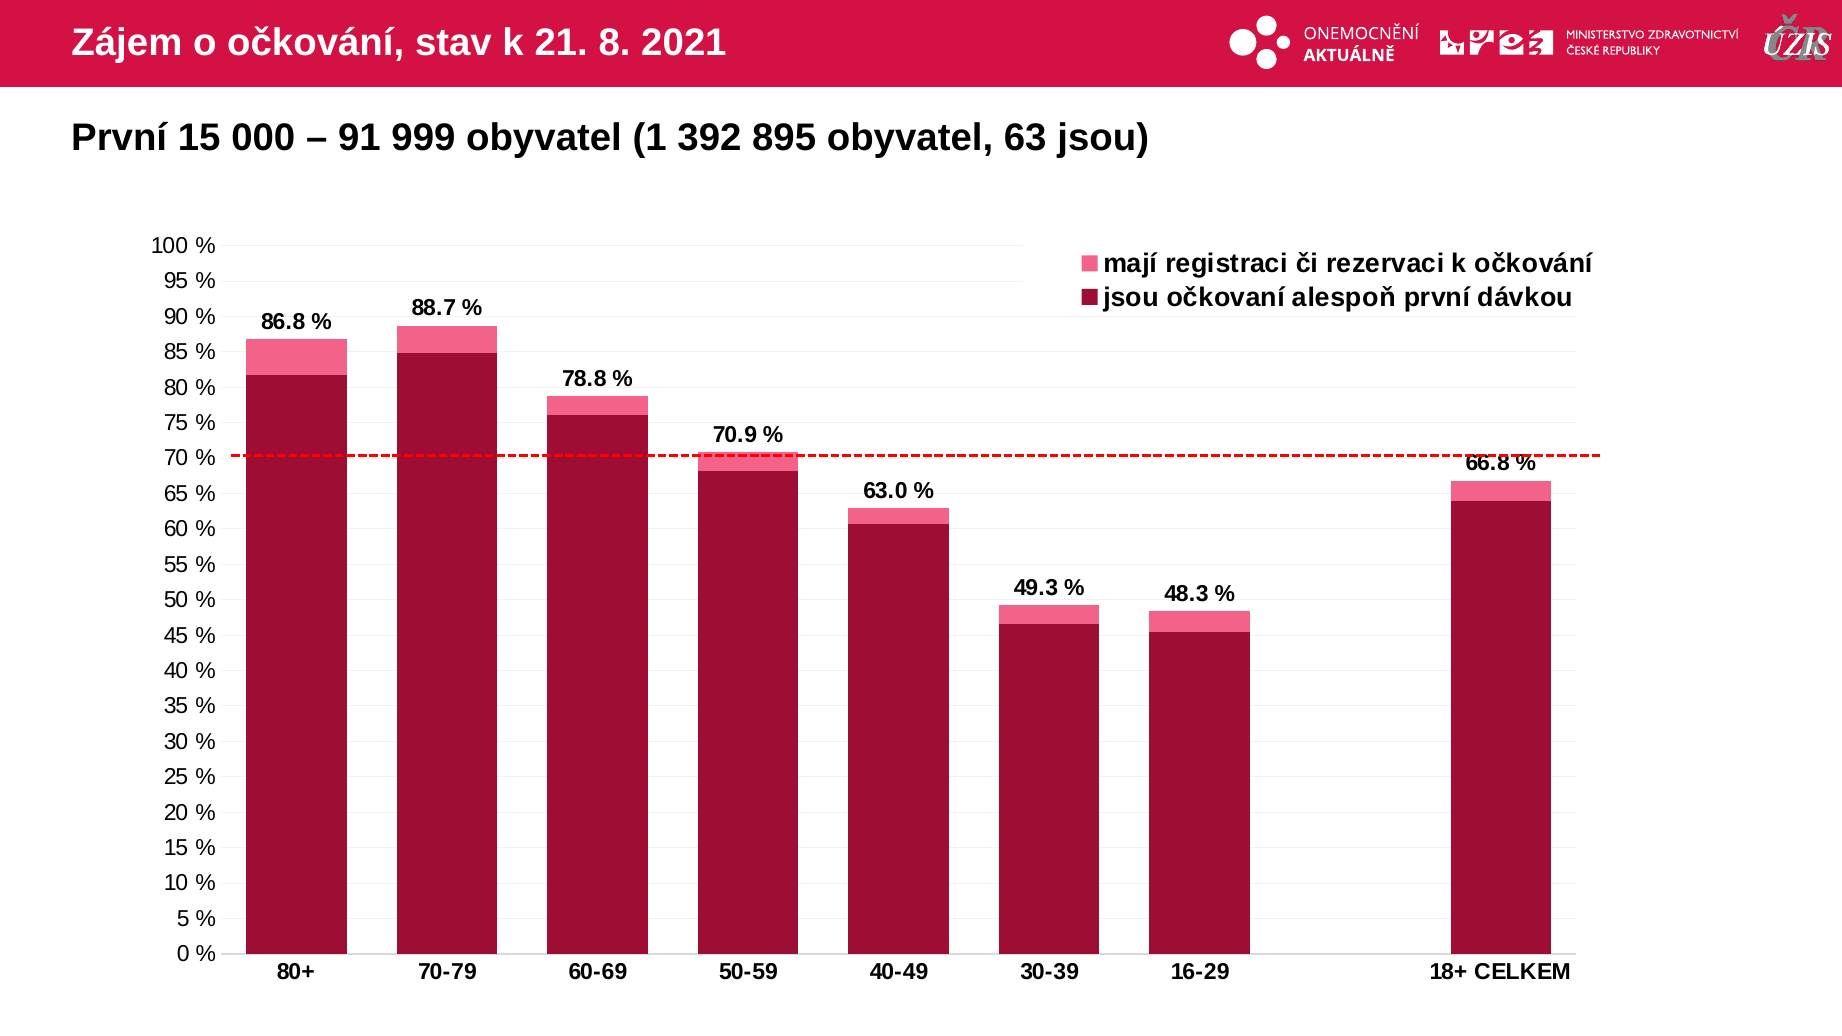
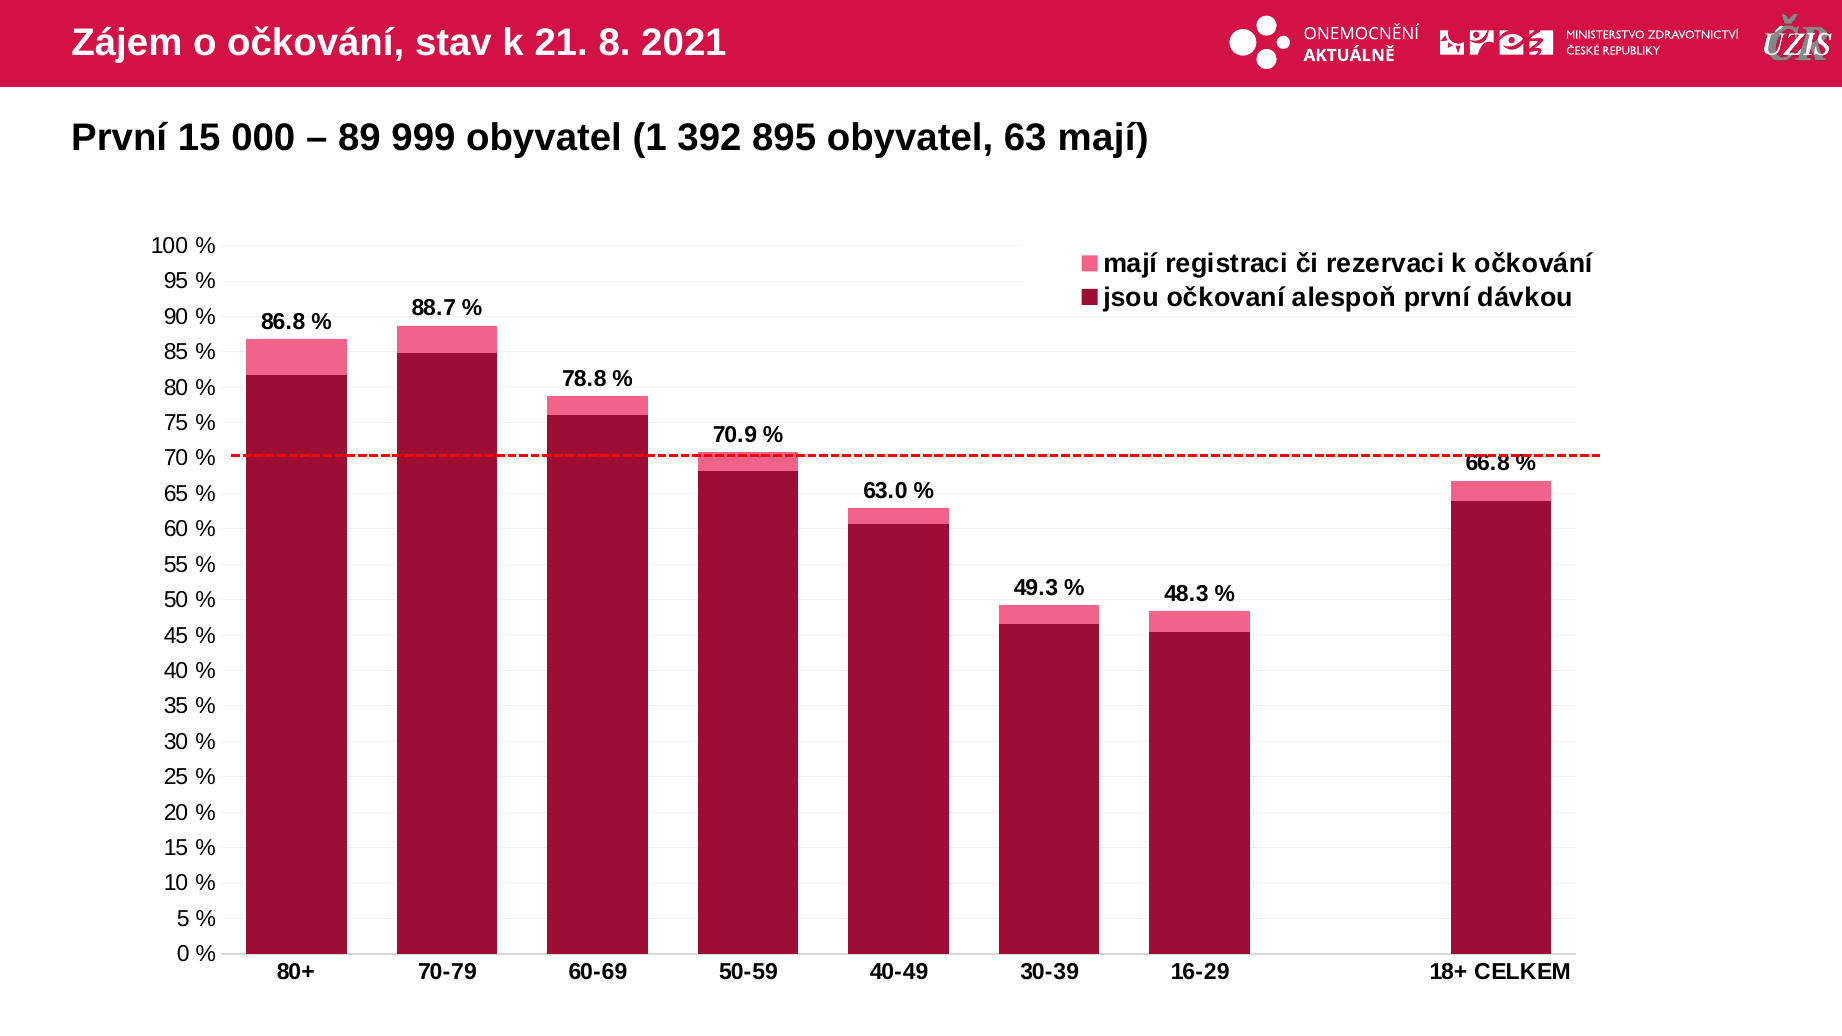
91: 91 -> 89
63 jsou: jsou -> mají
